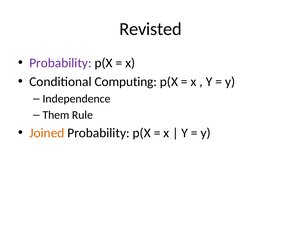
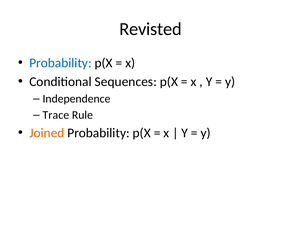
Probability at (60, 63) colour: purple -> blue
Computing: Computing -> Sequences
Them: Them -> Trace
